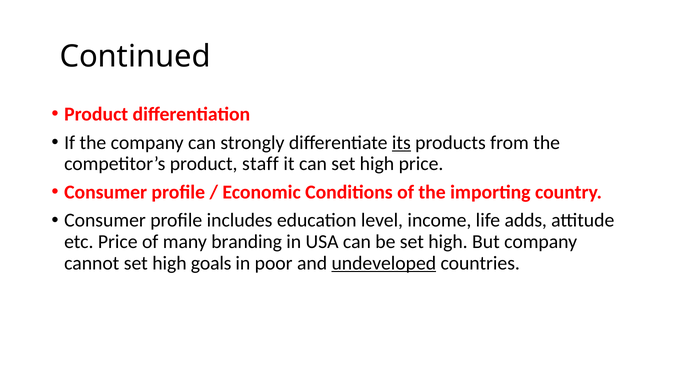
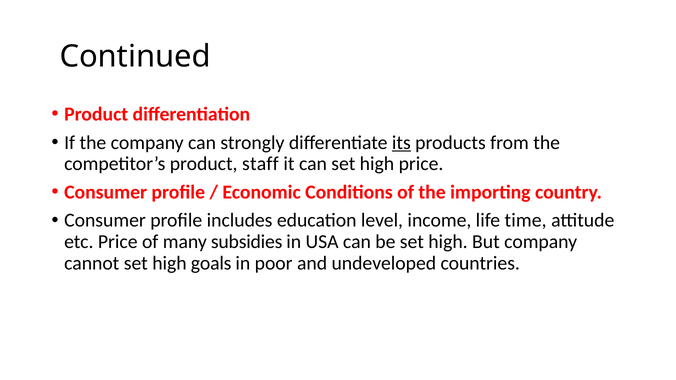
adds: adds -> time
branding: branding -> subsidies
undeveloped underline: present -> none
